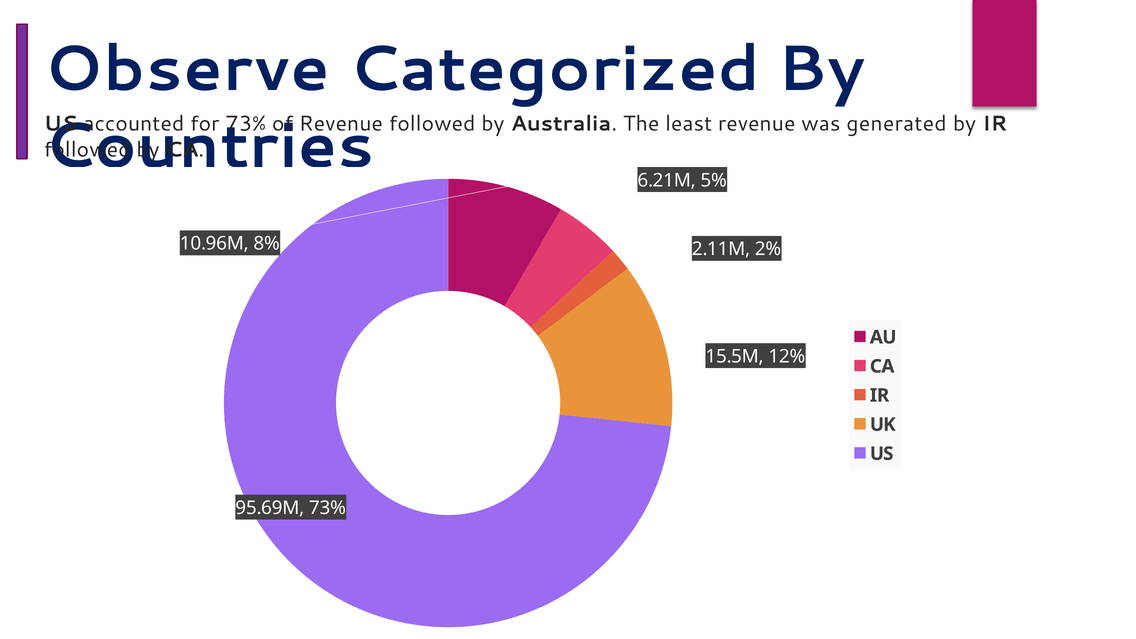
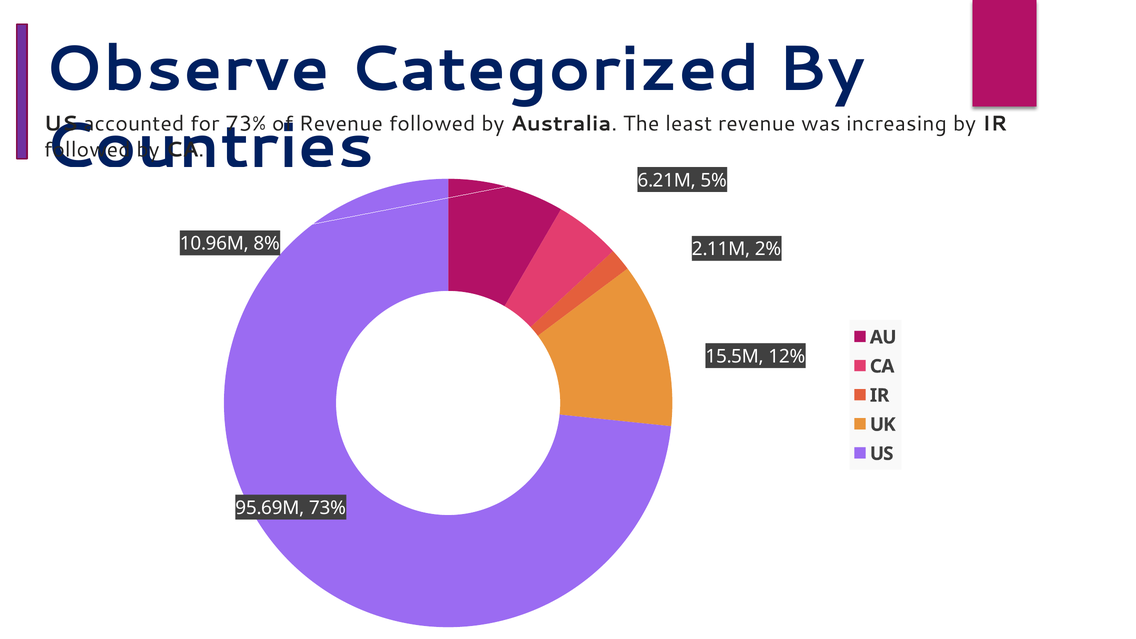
generated: generated -> increasing
